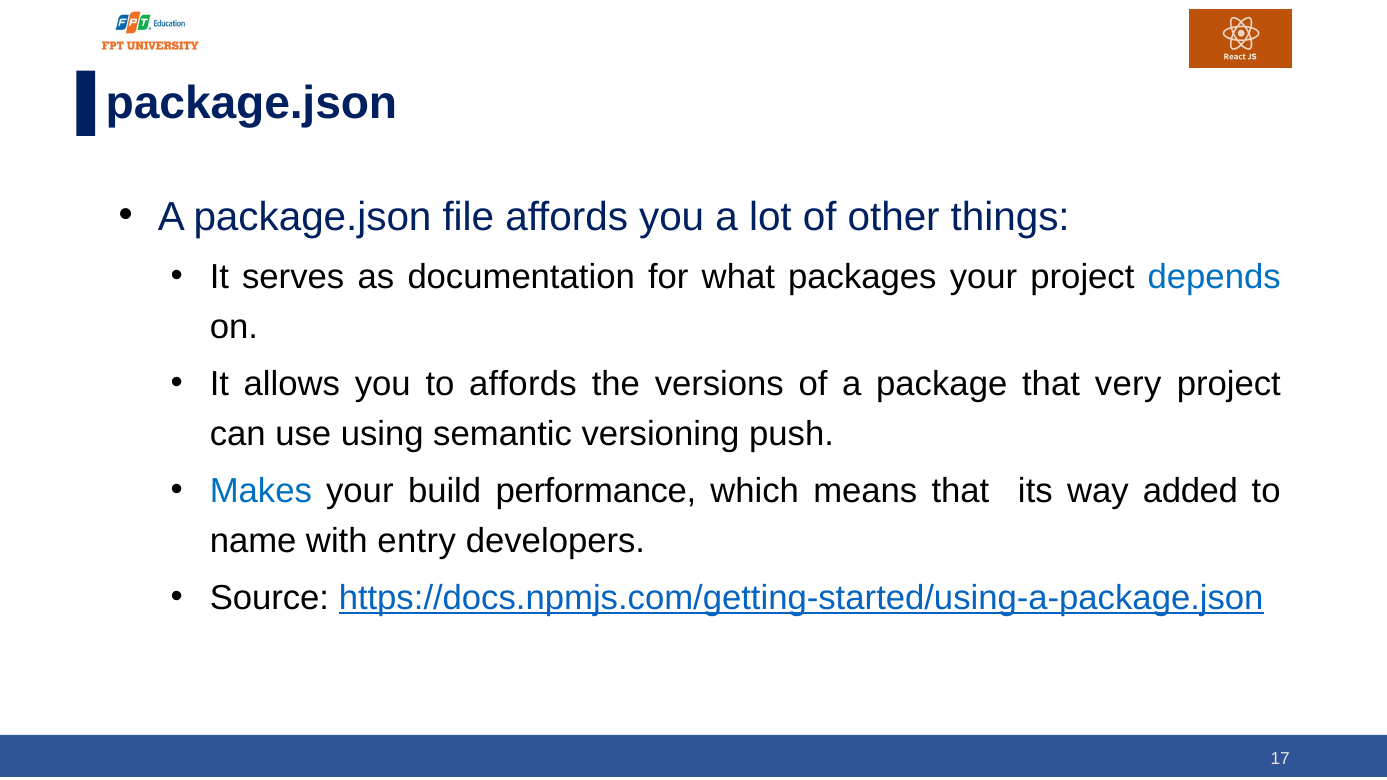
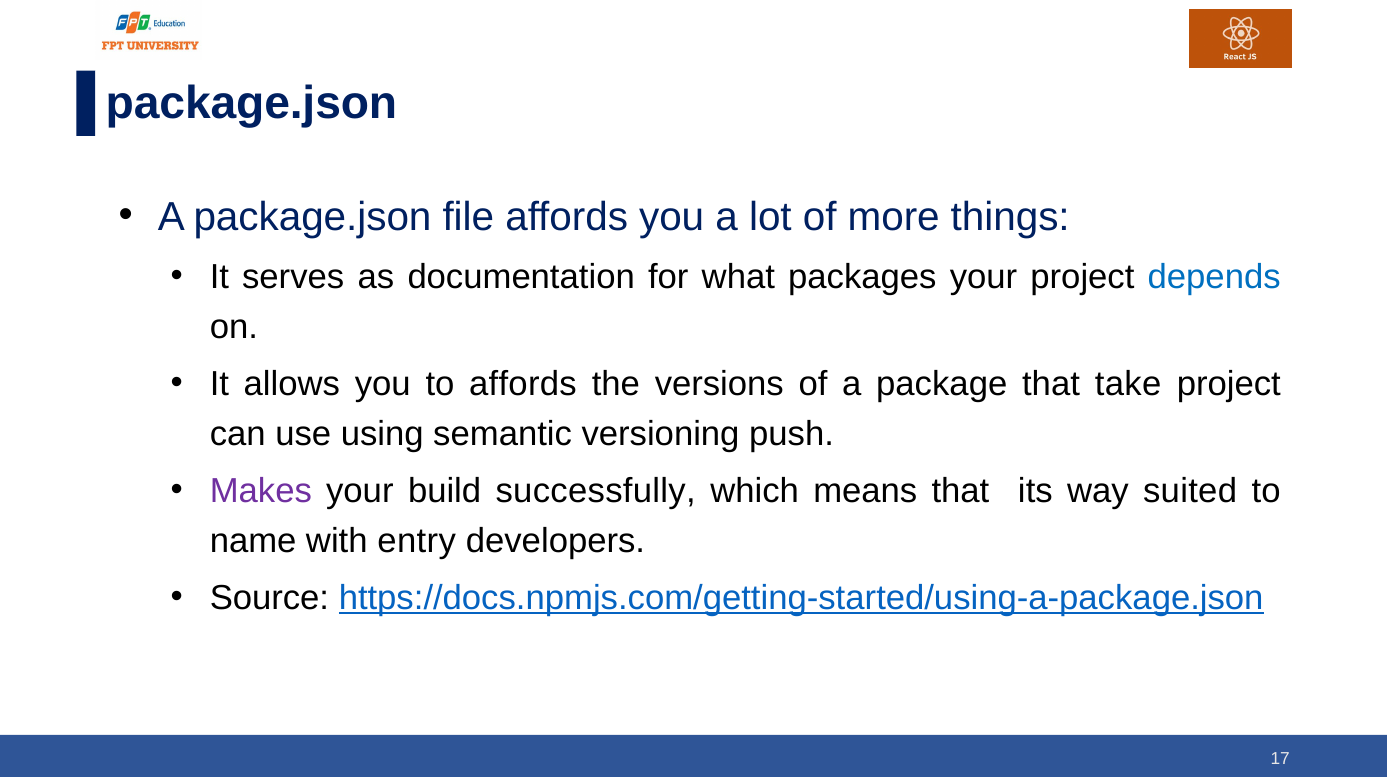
other: other -> more
very: very -> take
Makes colour: blue -> purple
performance: performance -> successfully
added: added -> suited
